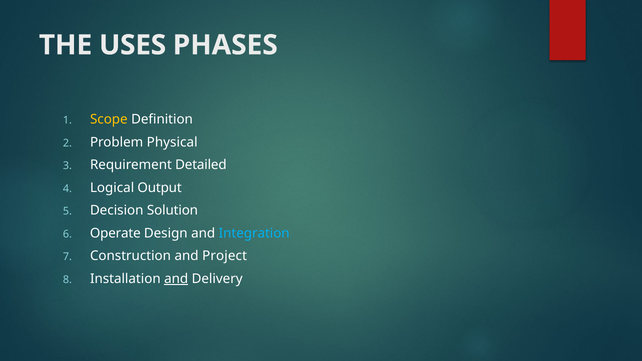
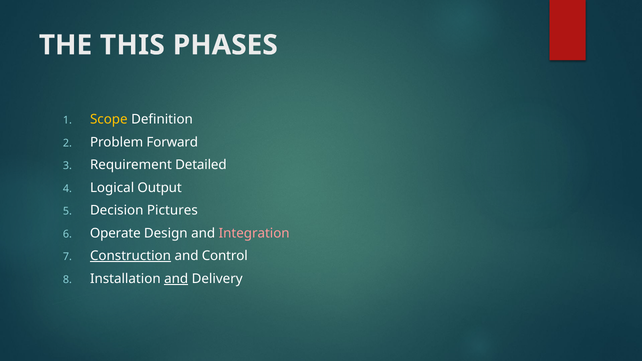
USES: USES -> THIS
Physical: Physical -> Forward
Solution: Solution -> Pictures
Integration colour: light blue -> pink
Construction underline: none -> present
Project: Project -> Control
